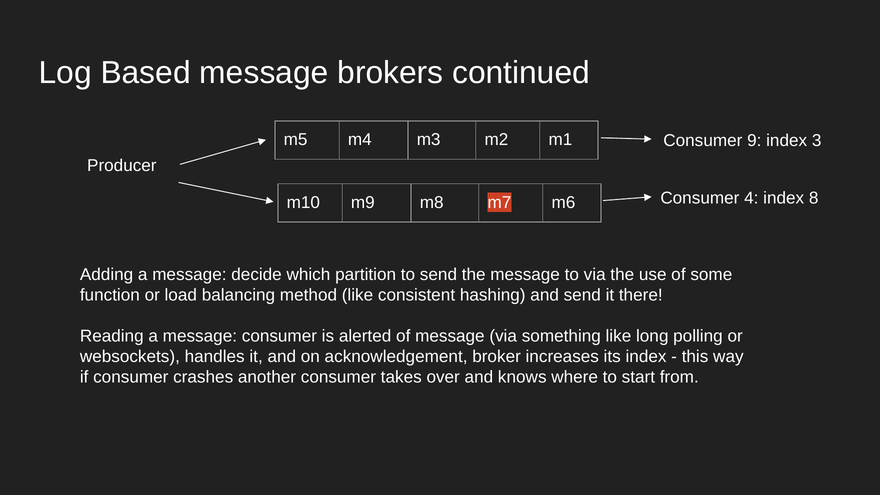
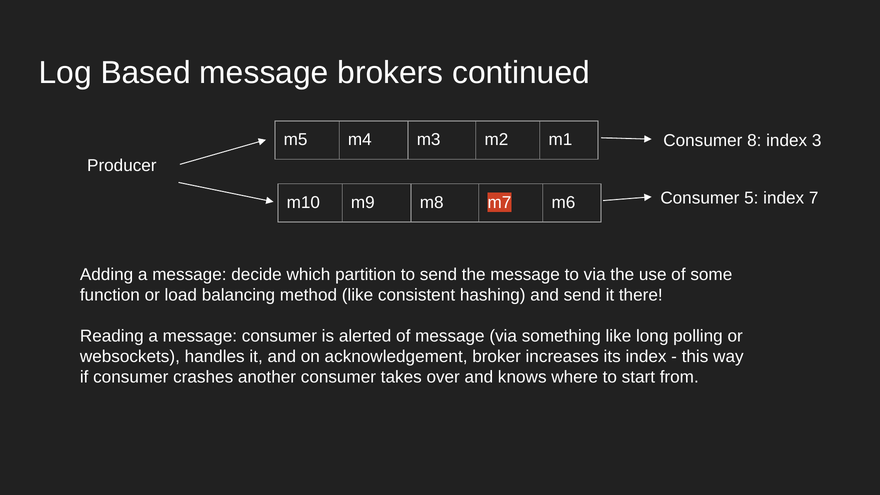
9: 9 -> 8
4: 4 -> 5
8: 8 -> 7
